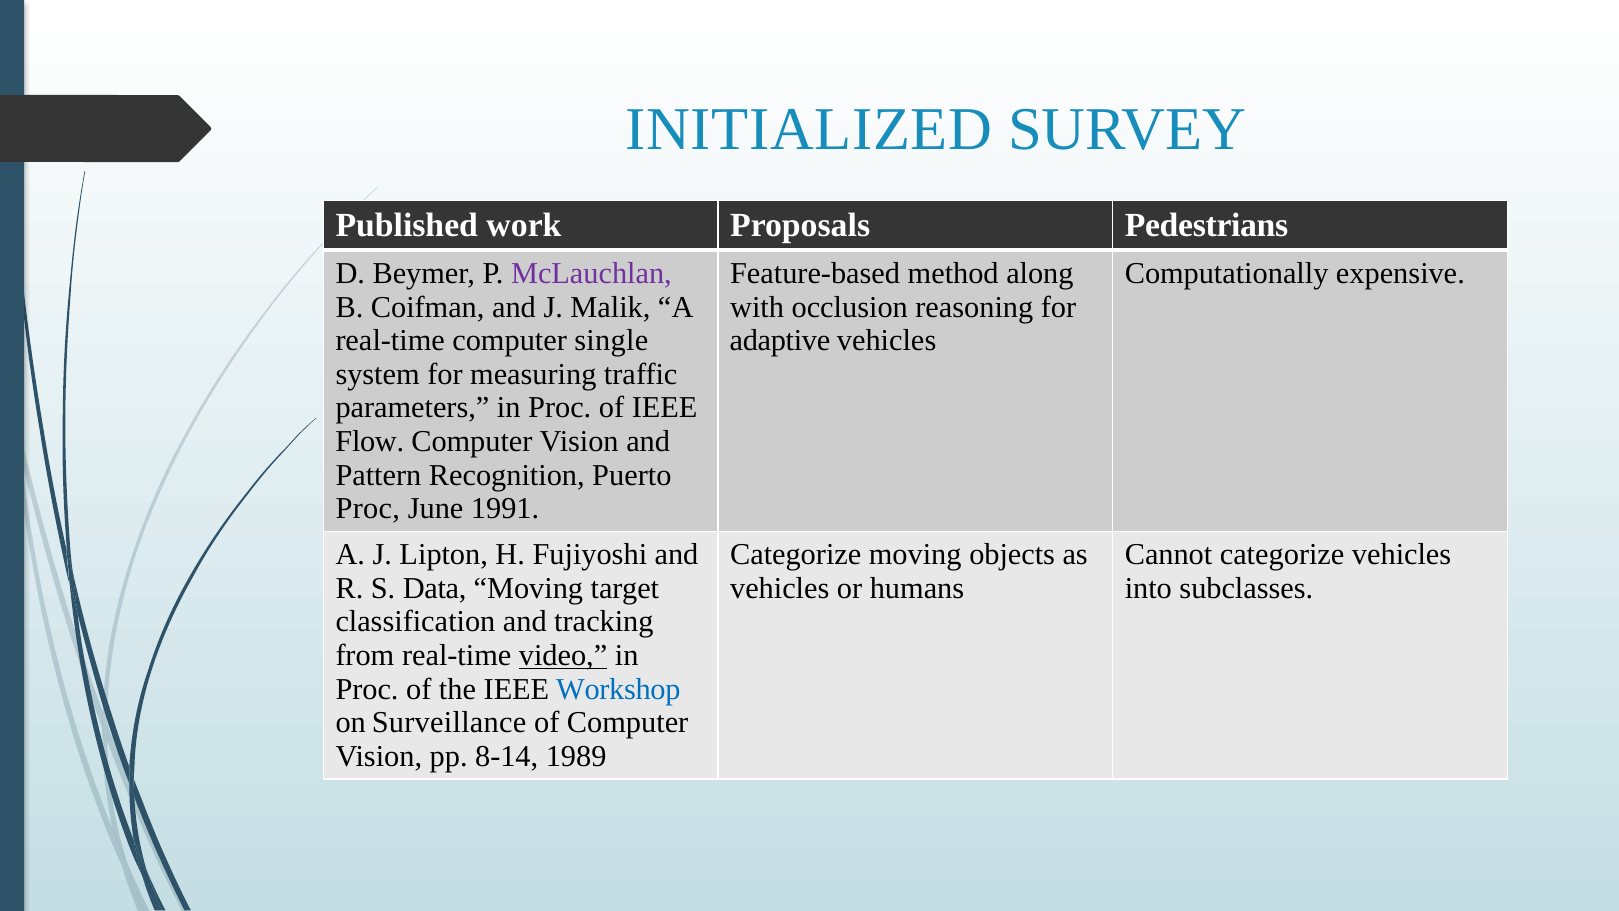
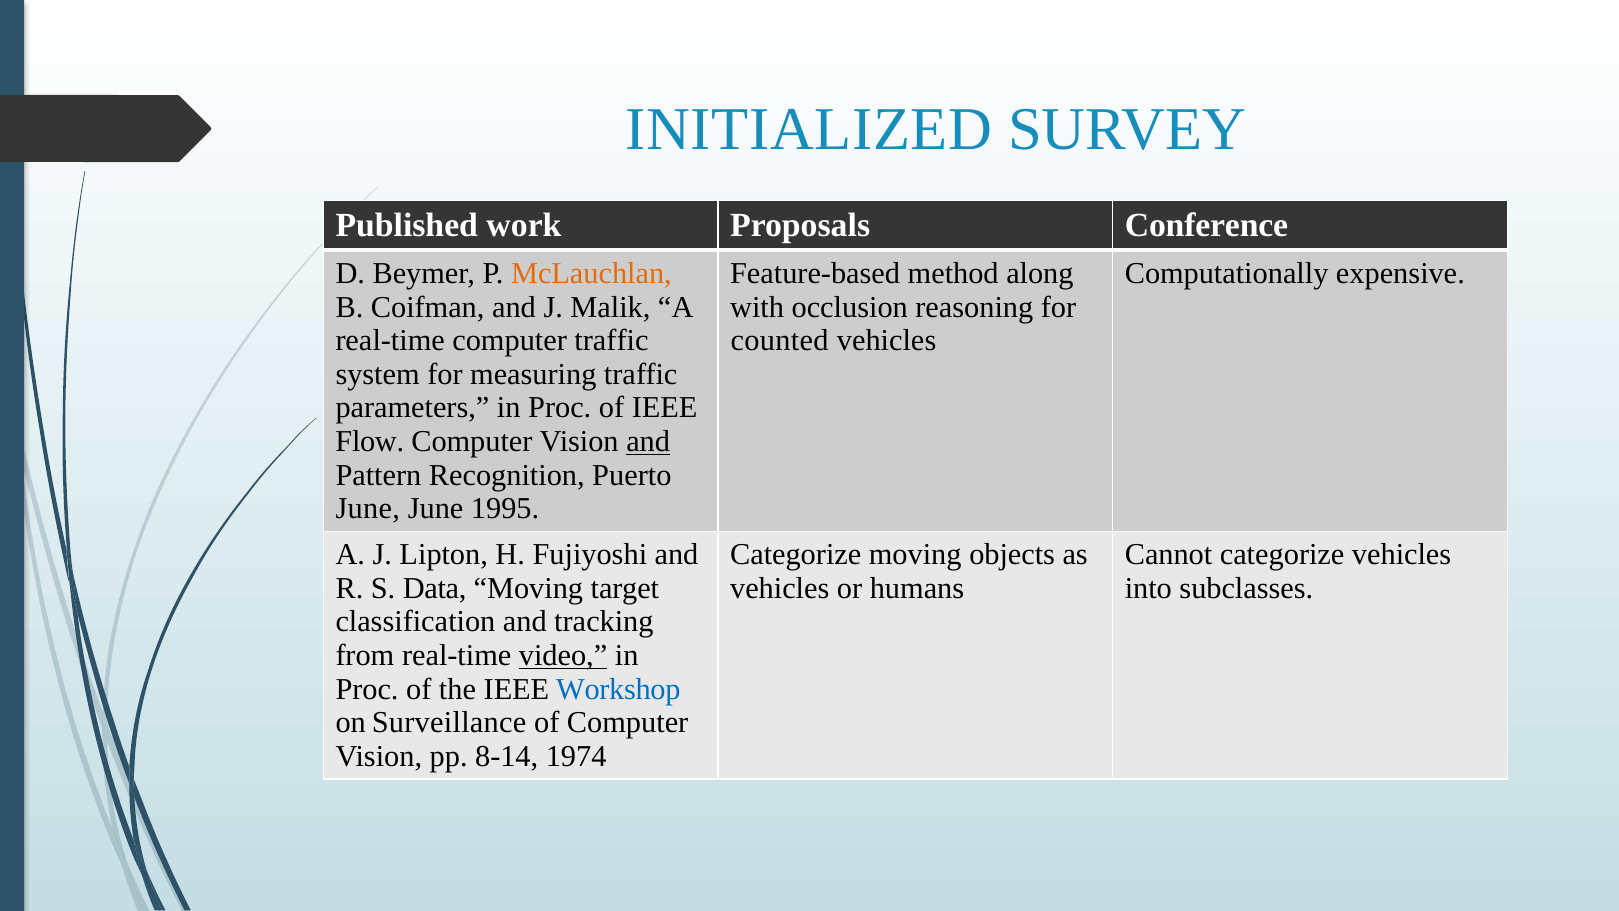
Pedestrians: Pedestrians -> Conference
McLauchlan colour: purple -> orange
computer single: single -> traffic
adaptive: adaptive -> counted
and at (648, 441) underline: none -> present
Proc at (368, 509): Proc -> June
1991: 1991 -> 1995
1989: 1989 -> 1974
